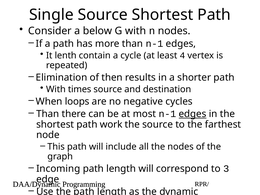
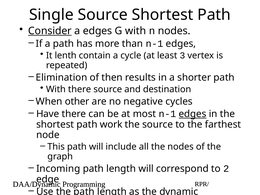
Consider underline: none -> present
a below: below -> edges
4: 4 -> 3
With times: times -> there
loops: loops -> other
Than at (48, 114): Than -> Have
3: 3 -> 2
